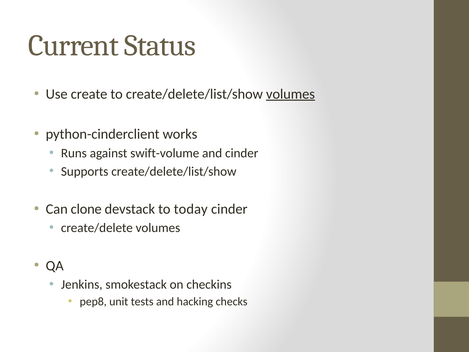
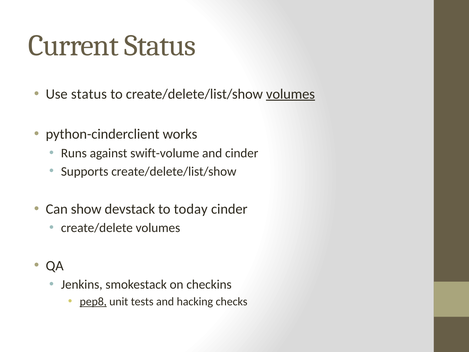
Use create: create -> status
clone: clone -> show
pep8 underline: none -> present
